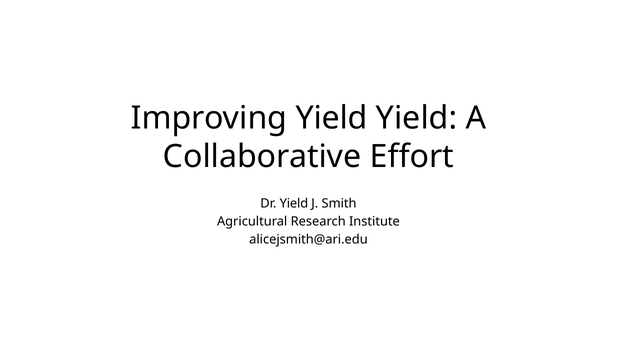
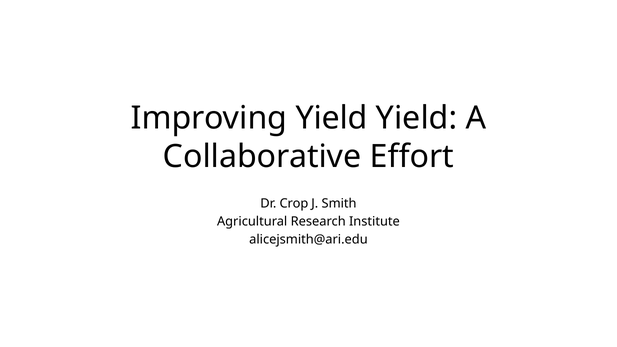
Dr Yield: Yield -> Crop
